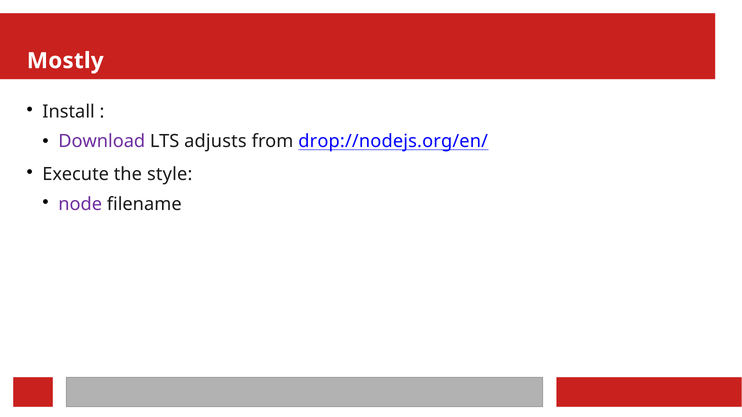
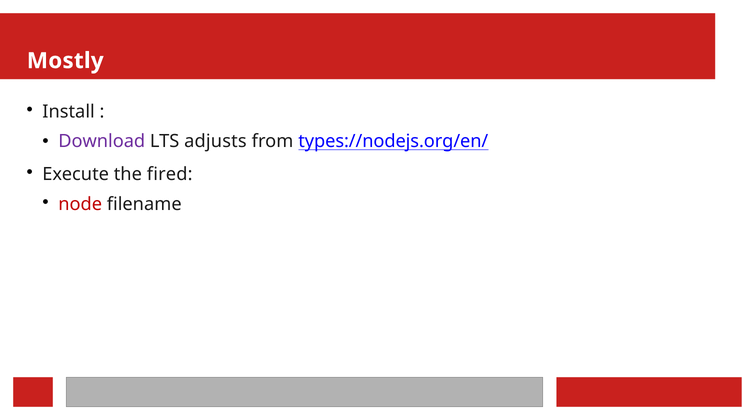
drop://nodejs.org/en/: drop://nodejs.org/en/ -> types://nodejs.org/en/
style: style -> fired
node colour: purple -> red
